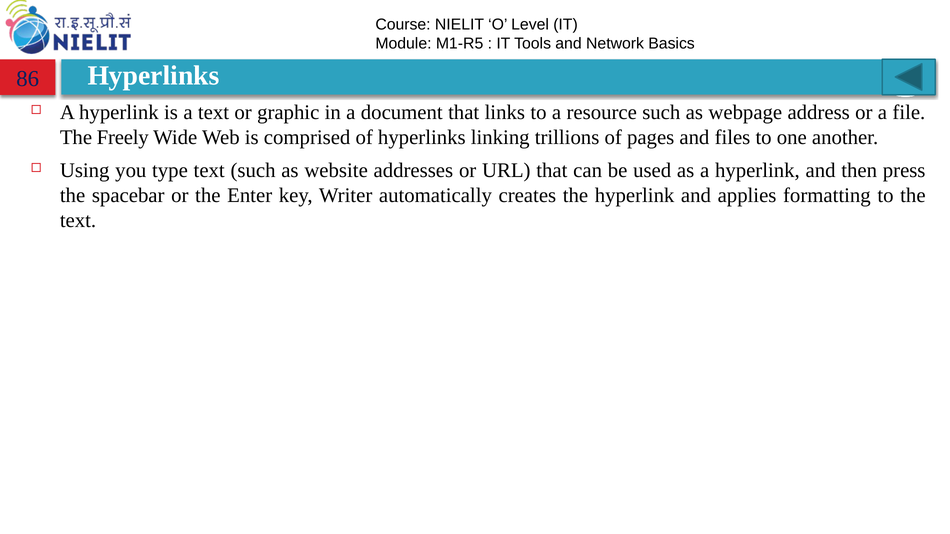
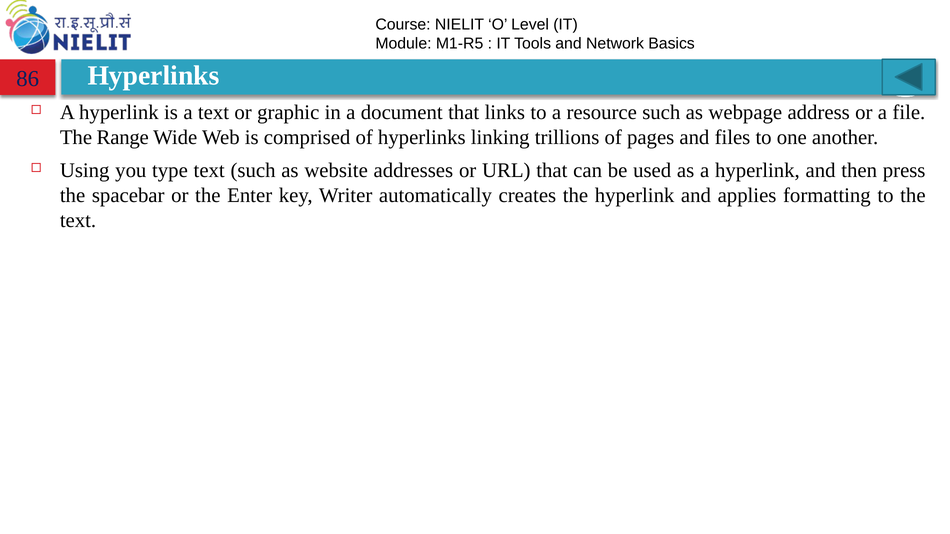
Freely: Freely -> Range
